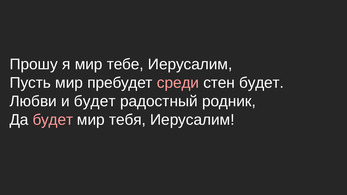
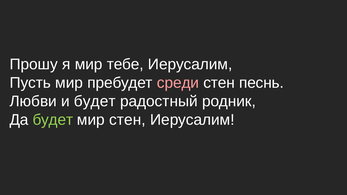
стен будет: будет -> песнь
будет at (53, 120) colour: pink -> light green
мир тебя: тебя -> стен
